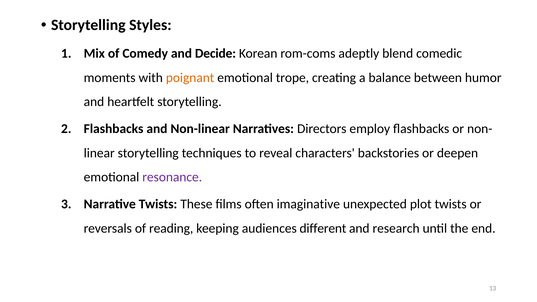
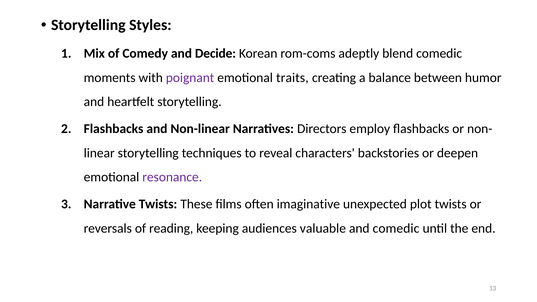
poignant colour: orange -> purple
trope: trope -> traits
different: different -> valuable
and research: research -> comedic
